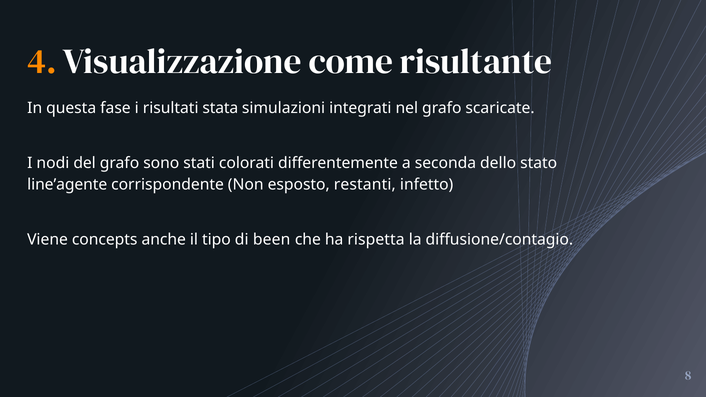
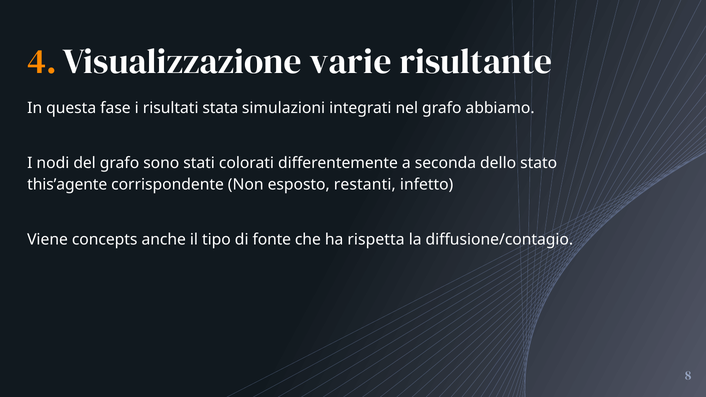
come: come -> varie
scaricate: scaricate -> abbiamo
line’agente: line’agente -> this’agente
been: been -> fonte
